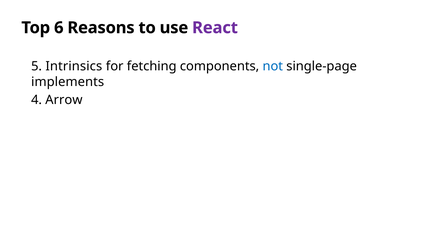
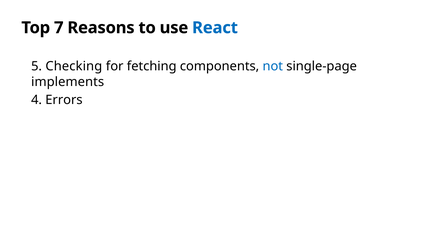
6: 6 -> 7
React colour: purple -> blue
Intrinsics: Intrinsics -> Checking
Arrow: Arrow -> Errors
